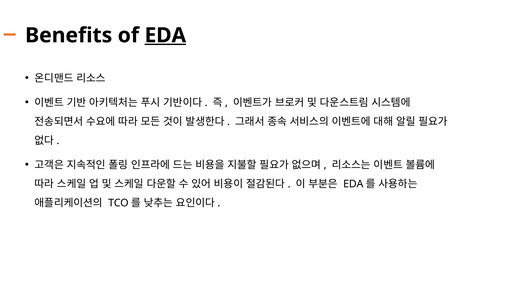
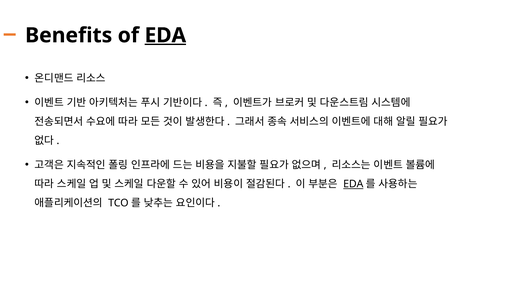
EDA at (353, 184) underline: none -> present
